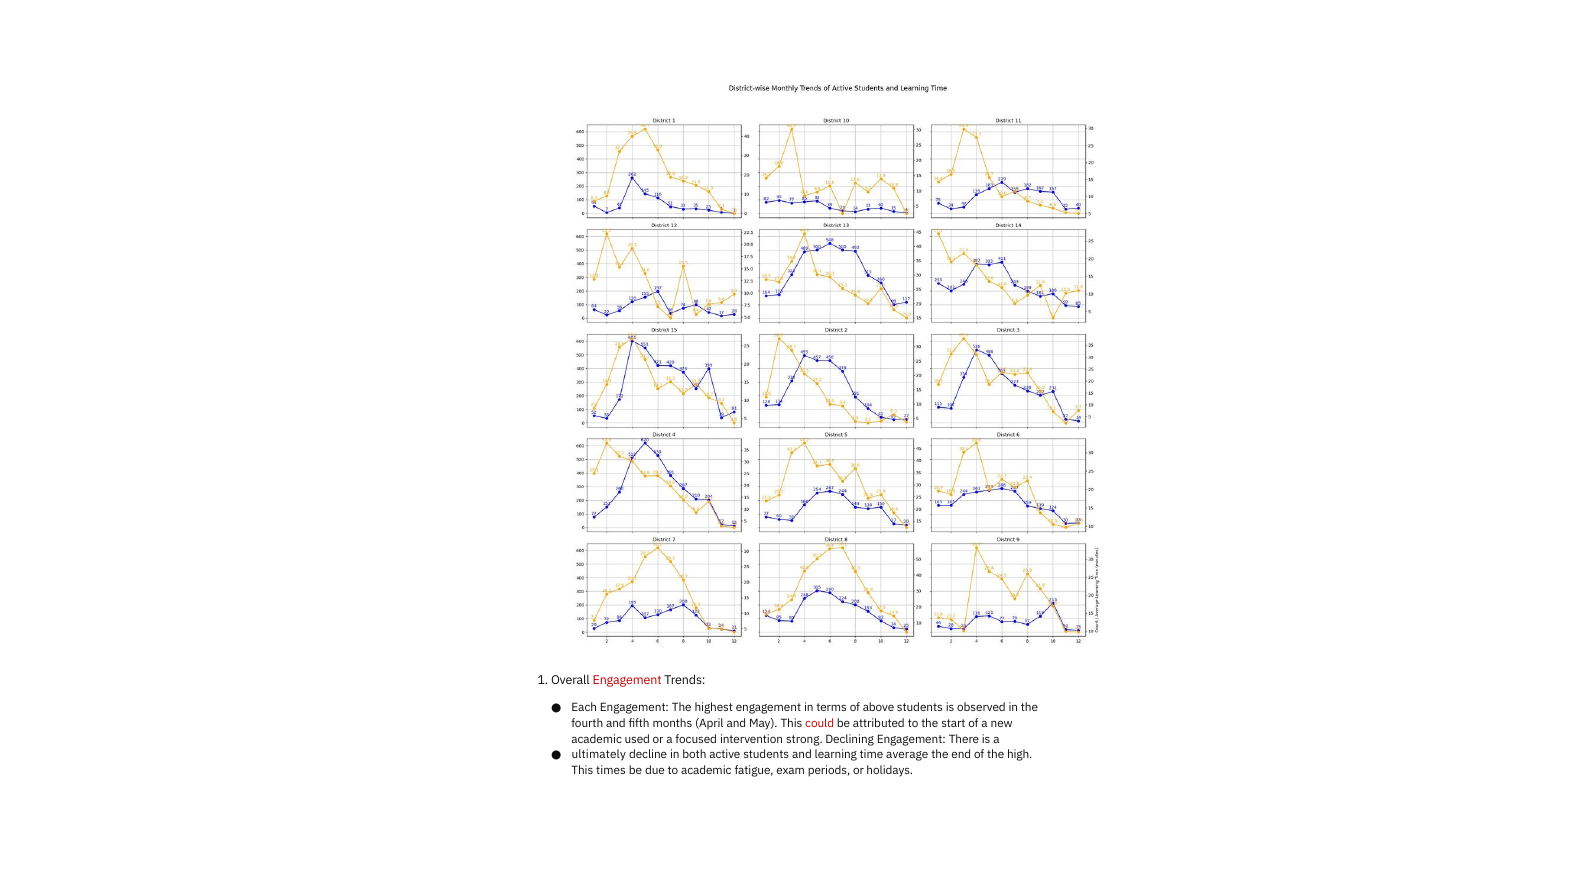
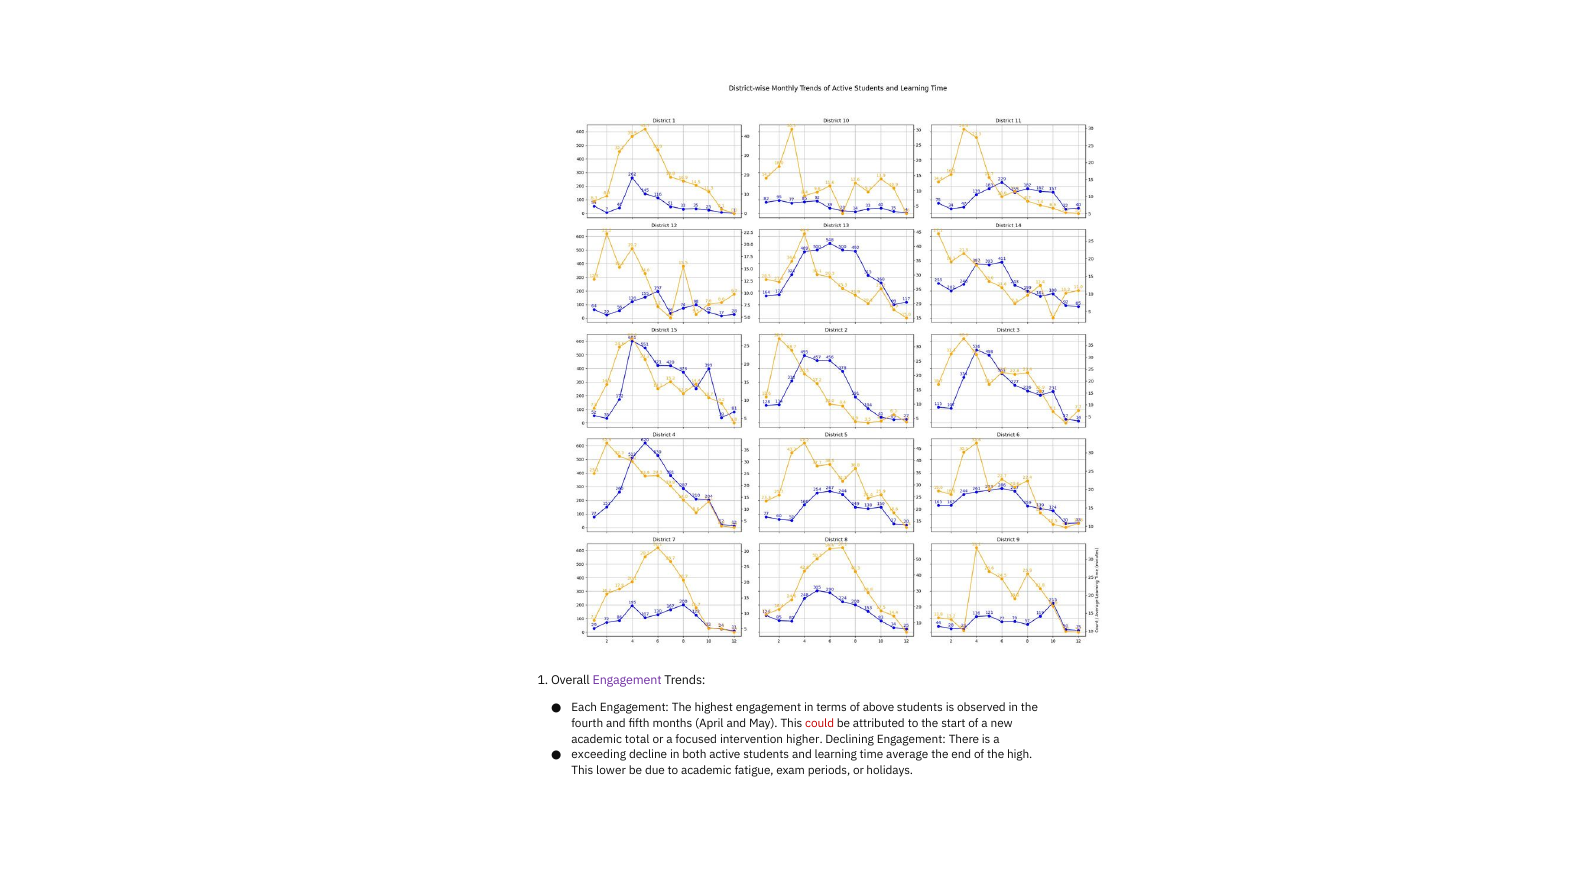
Engagement at (627, 681) colour: red -> purple
used: used -> total
strong: strong -> higher
ultimately: ultimately -> exceeding
times: times -> lower
